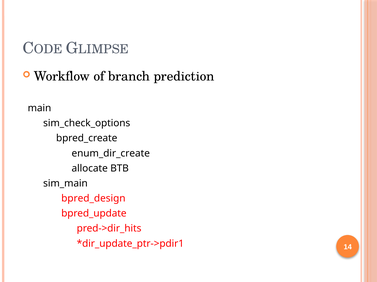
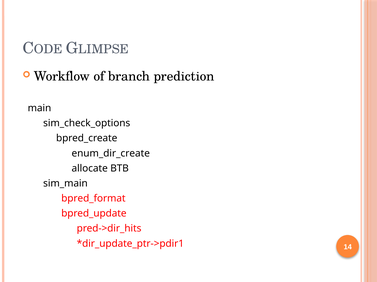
bpred_design: bpred_design -> bpred_format
